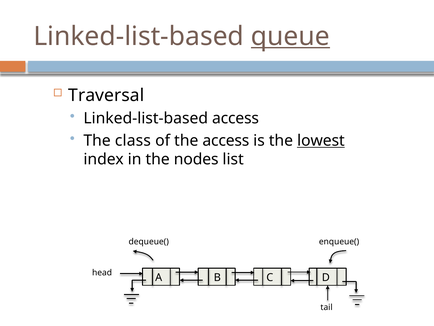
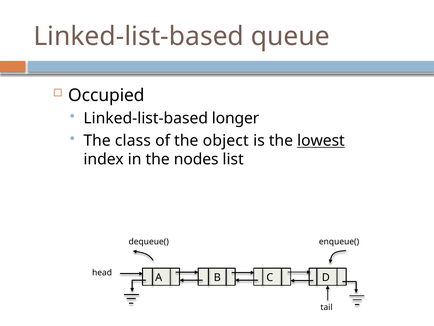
queue underline: present -> none
Traversal: Traversal -> Occupied
Linked-list-based access: access -> longer
the access: access -> object
